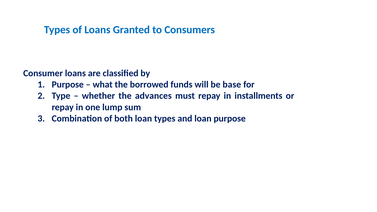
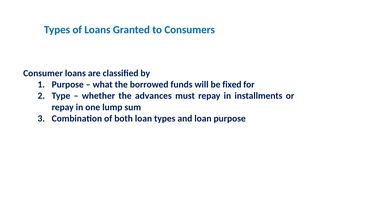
base: base -> fixed
